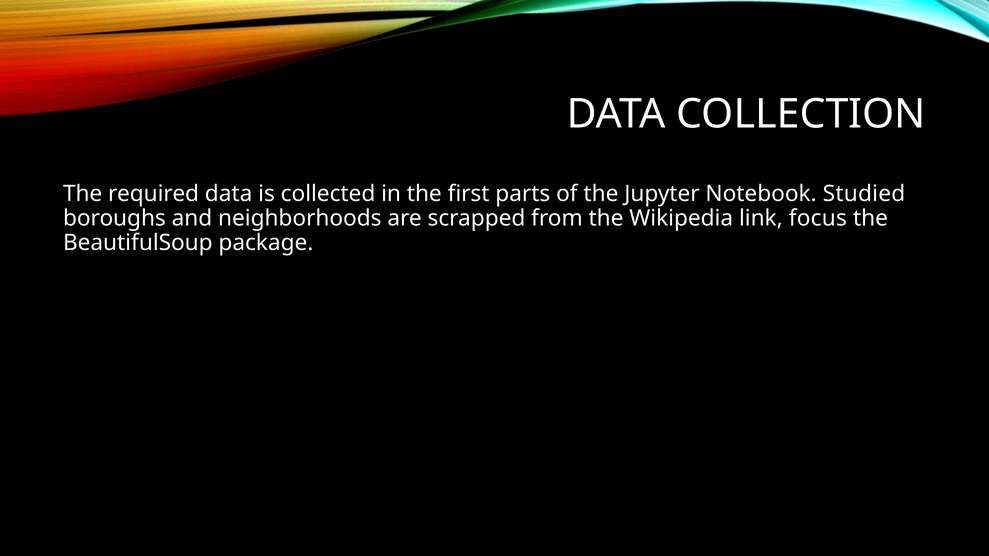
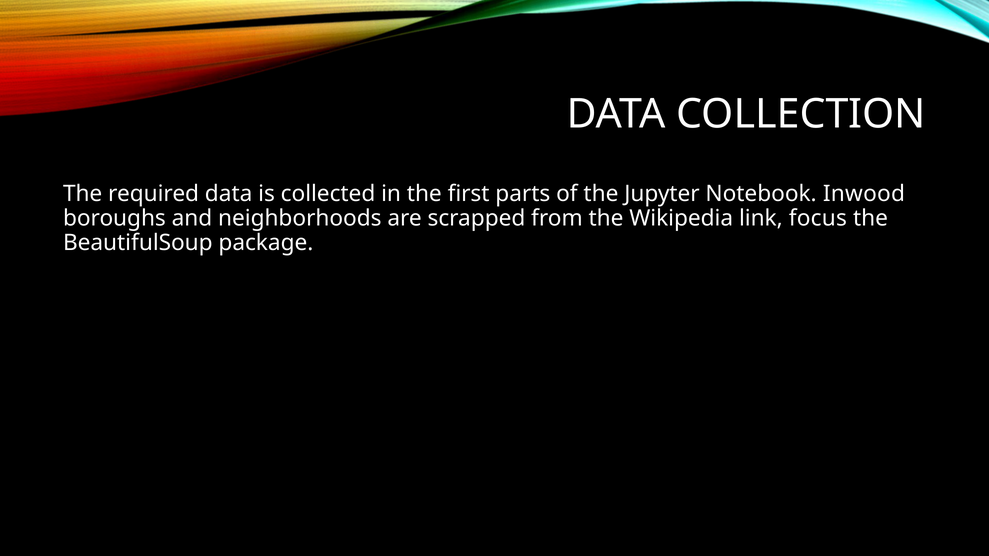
Studied: Studied -> Inwood
